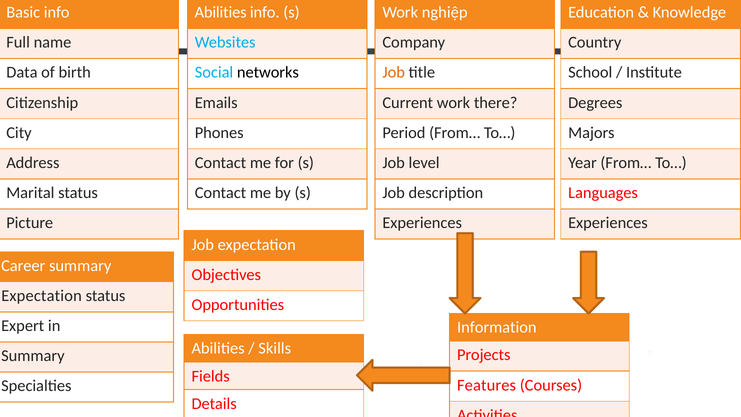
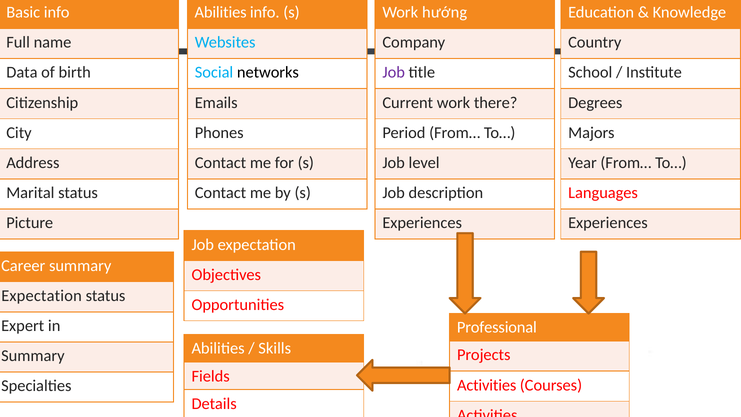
nghiệp: nghiệp -> hướng
Job at (394, 73) colour: orange -> purple
Information: Information -> Professional
Features at (487, 385): Features -> Activities
